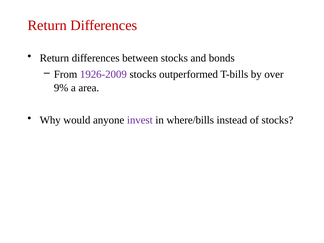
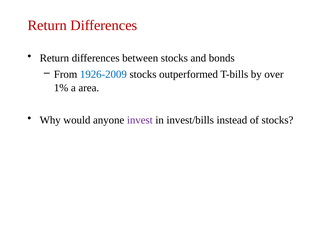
1926-2009 colour: purple -> blue
9%: 9% -> 1%
where/bills: where/bills -> invest/bills
